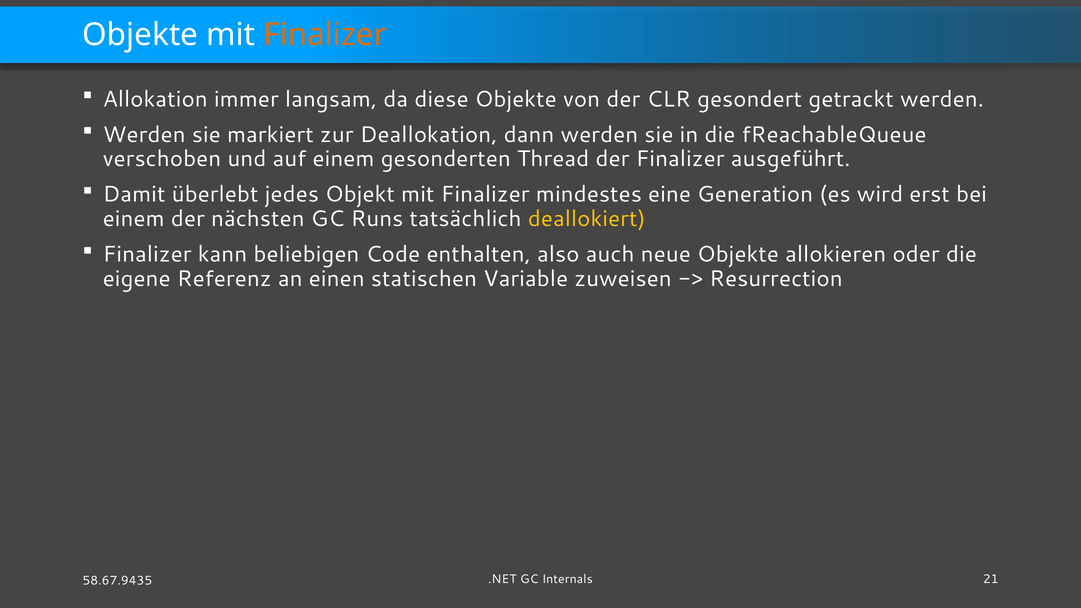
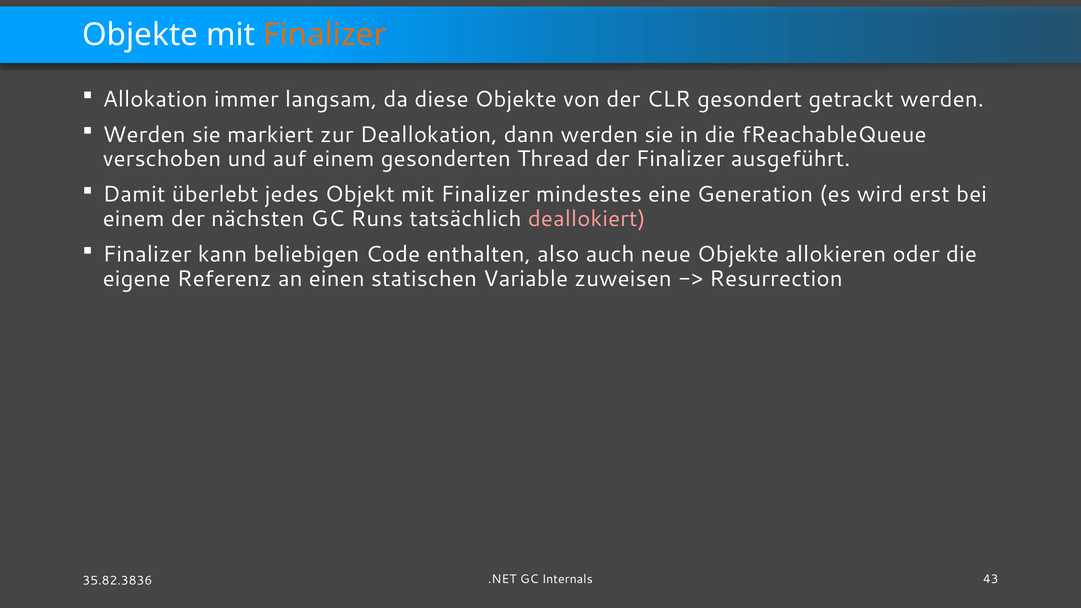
deallokiert colour: yellow -> pink
21: 21 -> 43
58.67.9435: 58.67.9435 -> 35.82.3836
